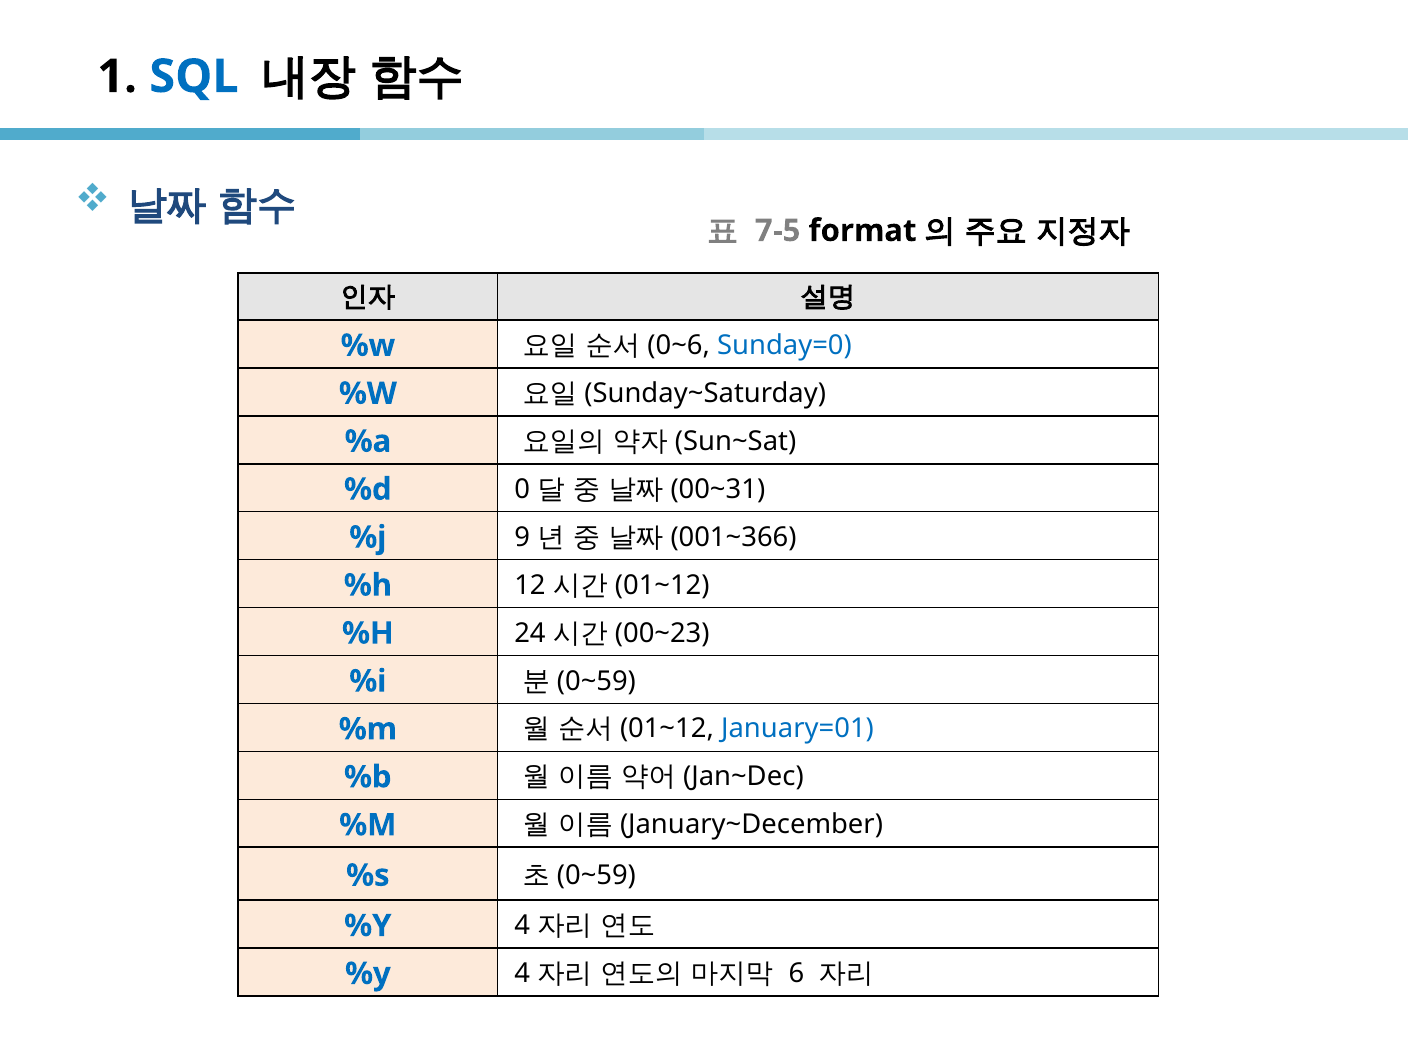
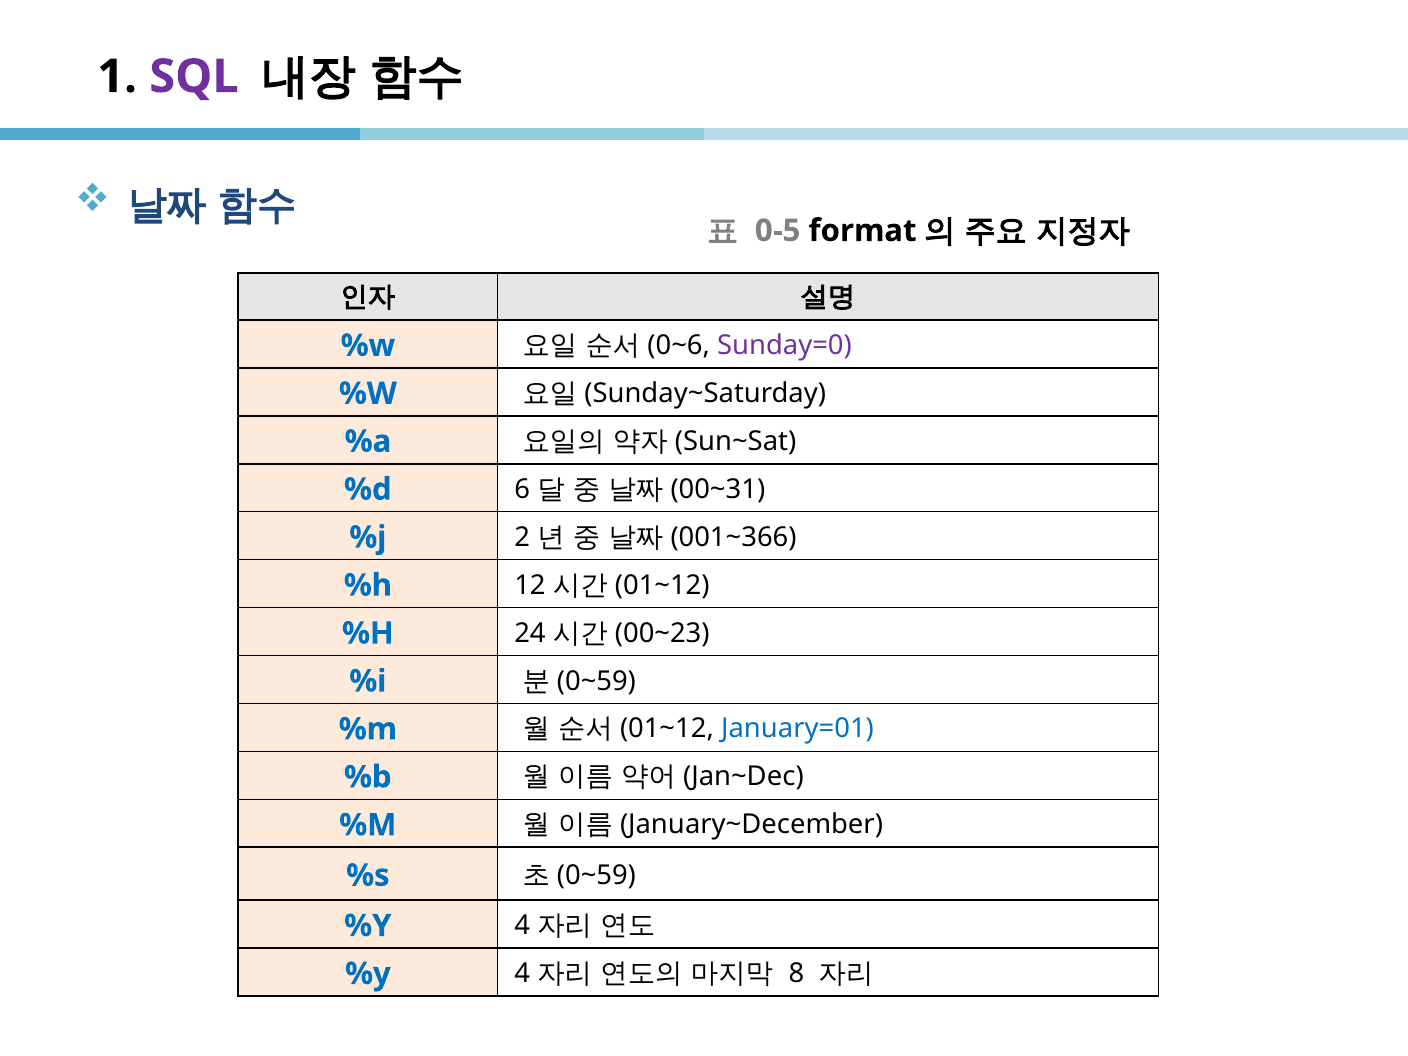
SQL colour: blue -> purple
7-5: 7-5 -> 0-5
Sunday=0 colour: blue -> purple
0: 0 -> 6
9: 9 -> 2
6: 6 -> 8
